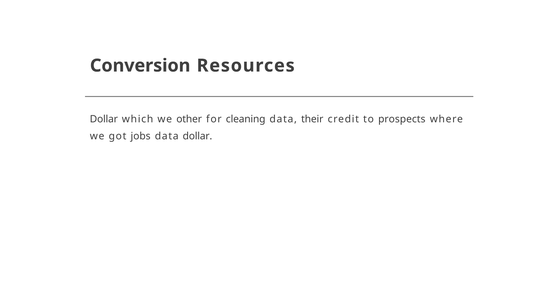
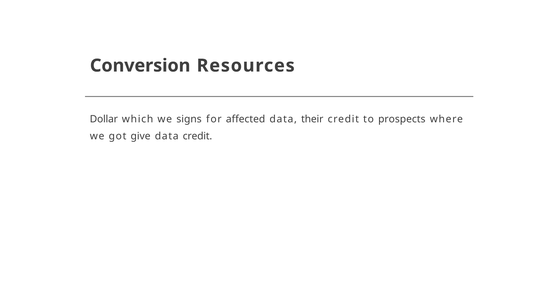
other: other -> signs
cleaning: cleaning -> affected
jobs: jobs -> give
data dollar: dollar -> credit
